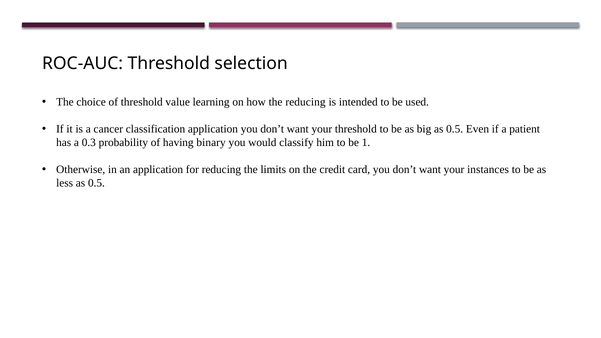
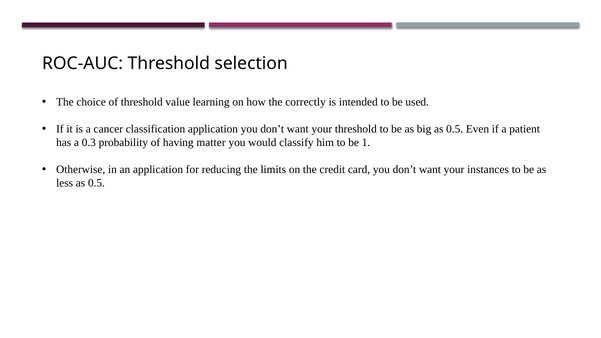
the reducing: reducing -> correctly
binary: binary -> matter
